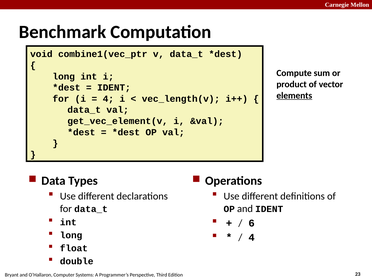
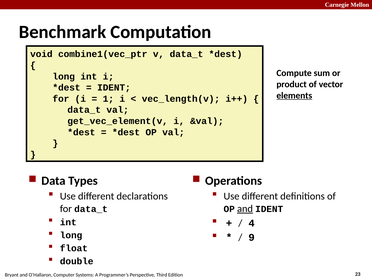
4 at (108, 99): 4 -> 1
and at (245, 209) underline: none -> present
6: 6 -> 4
4 at (252, 238): 4 -> 9
